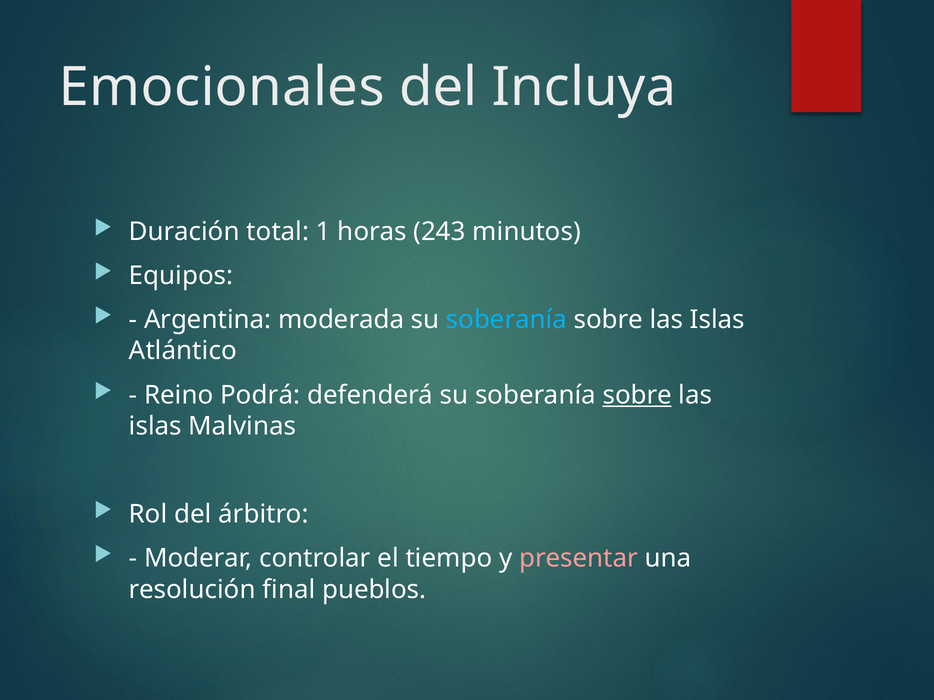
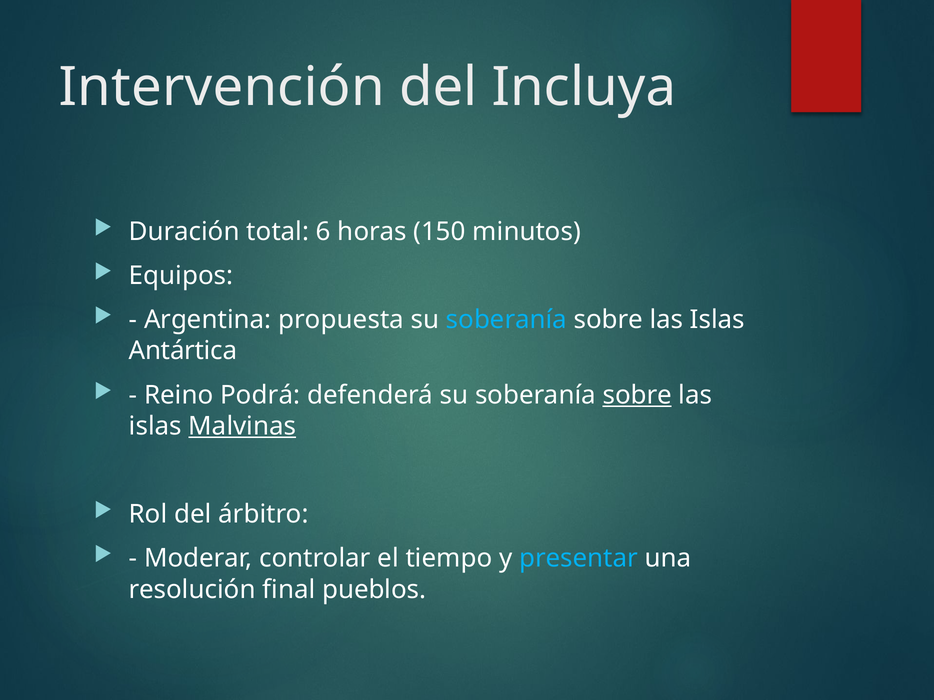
Emocionales: Emocionales -> Intervención
1: 1 -> 6
243: 243 -> 150
moderada: moderada -> propuesta
Atlántico: Atlántico -> Antártica
Malvinas underline: none -> present
presentar colour: pink -> light blue
